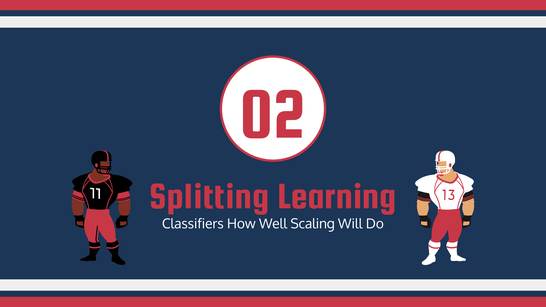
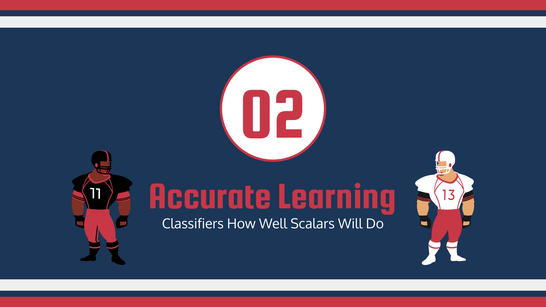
Splitting: Splitting -> Accurate
Scaling: Scaling -> Scalars
